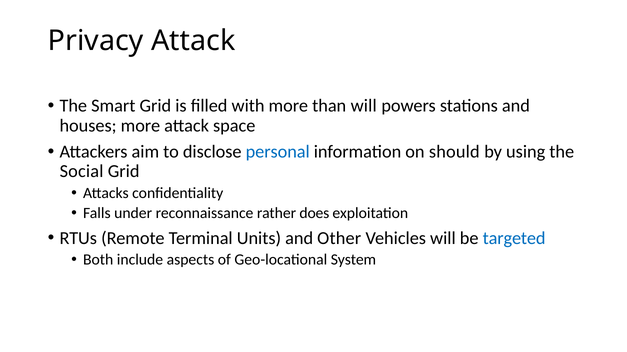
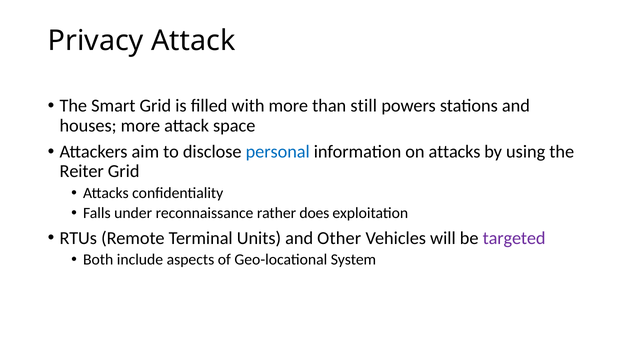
than will: will -> still
on should: should -> attacks
Social: Social -> Reiter
targeted colour: blue -> purple
